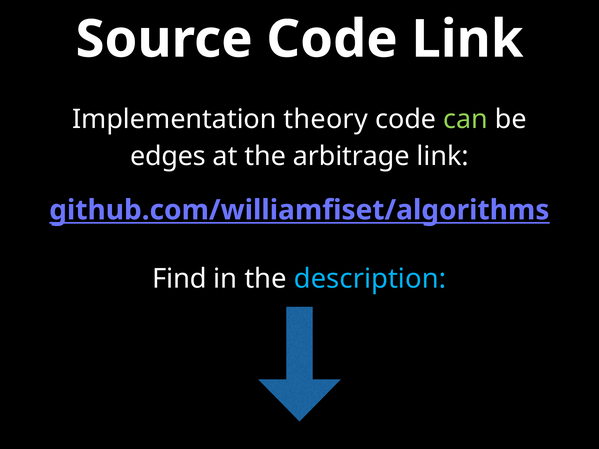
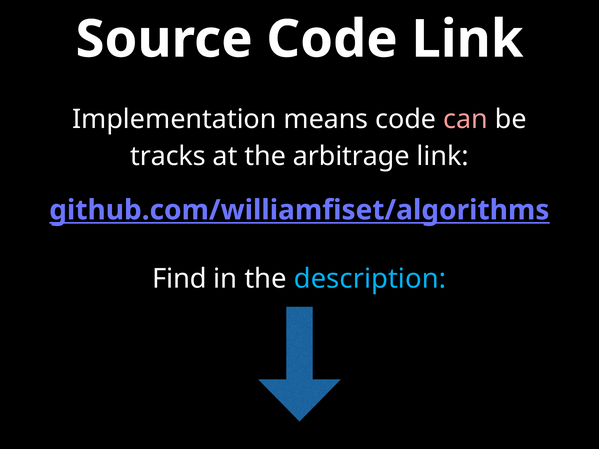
theory: theory -> means
can colour: light green -> pink
edges: edges -> tracks
